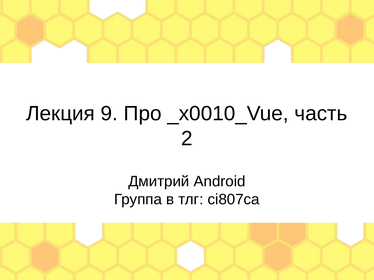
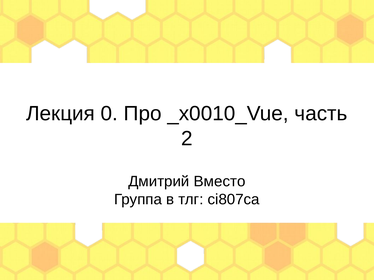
9: 9 -> 0
Android: Android -> Вместо
